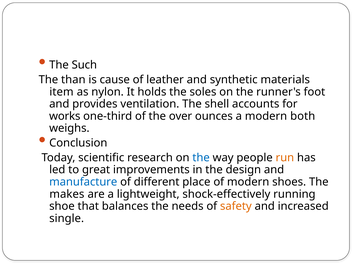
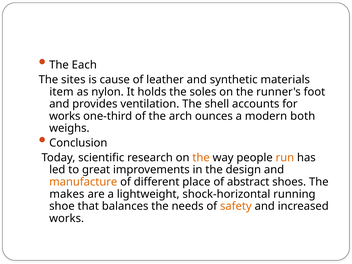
Such: Such -> Each
than: than -> sites
over: over -> arch
the at (201, 158) colour: blue -> orange
manufacture colour: blue -> orange
of modern: modern -> abstract
shock-effectively: shock-effectively -> shock-horizontal
single at (67, 218): single -> works
